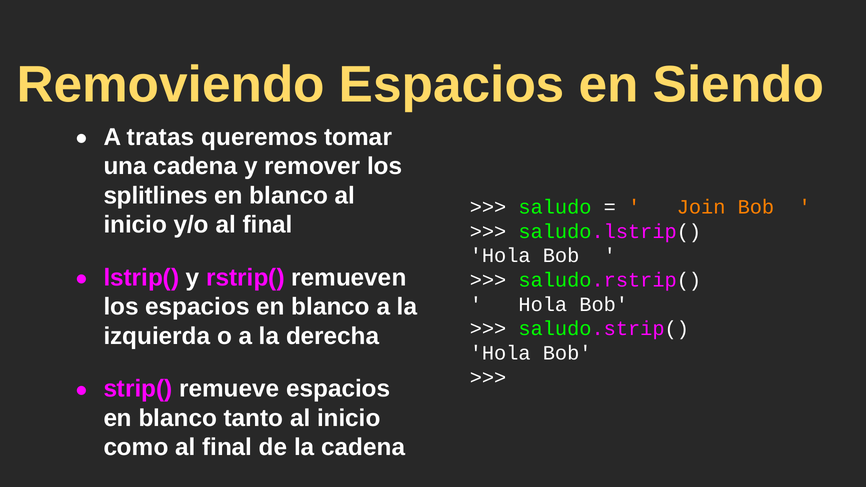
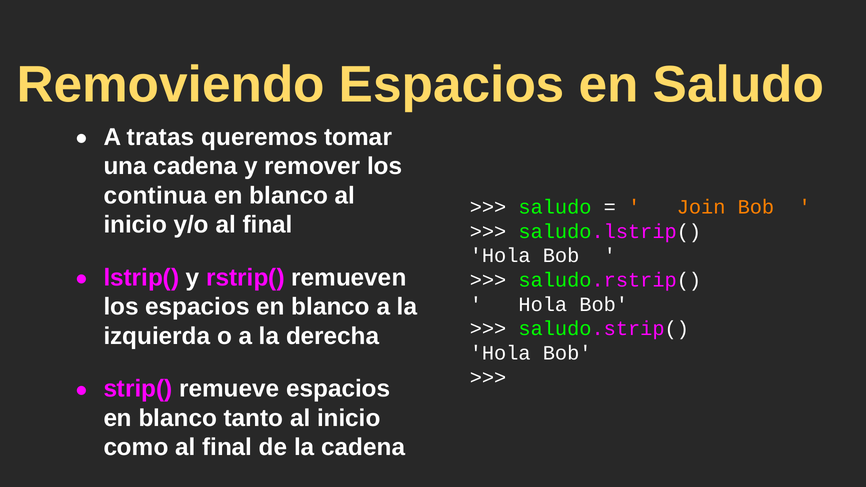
en Siendo: Siendo -> Saludo
splitlines: splitlines -> continua
